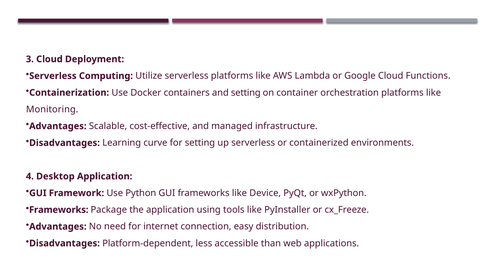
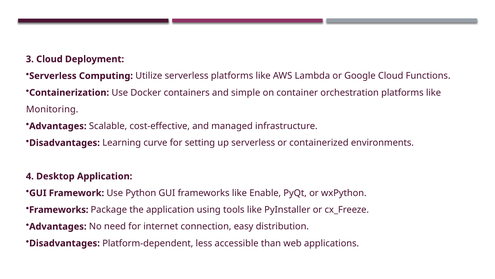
and setting: setting -> simple
Device: Device -> Enable
